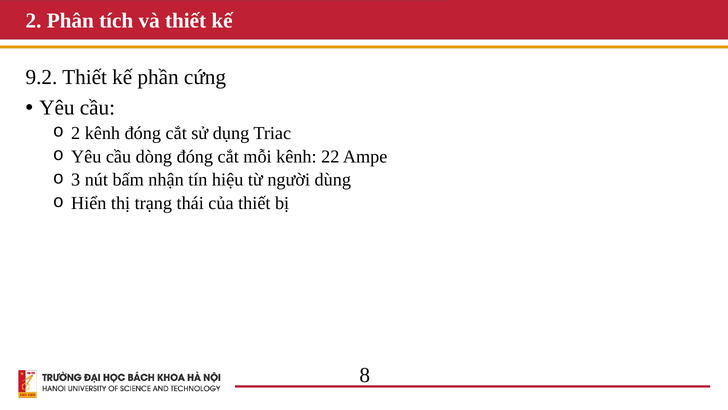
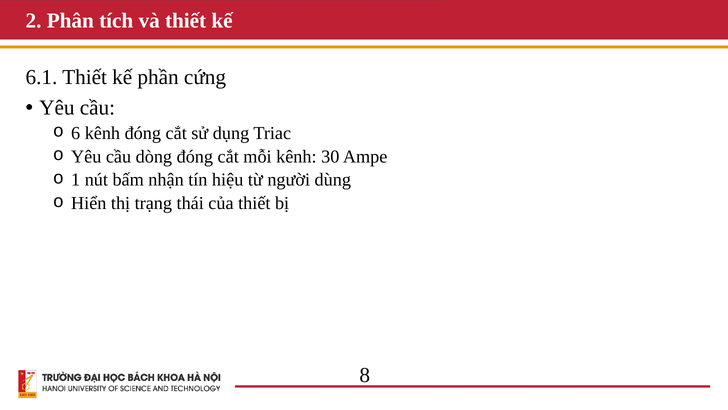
9.2: 9.2 -> 6.1
2 at (76, 133): 2 -> 6
22: 22 -> 30
3: 3 -> 1
